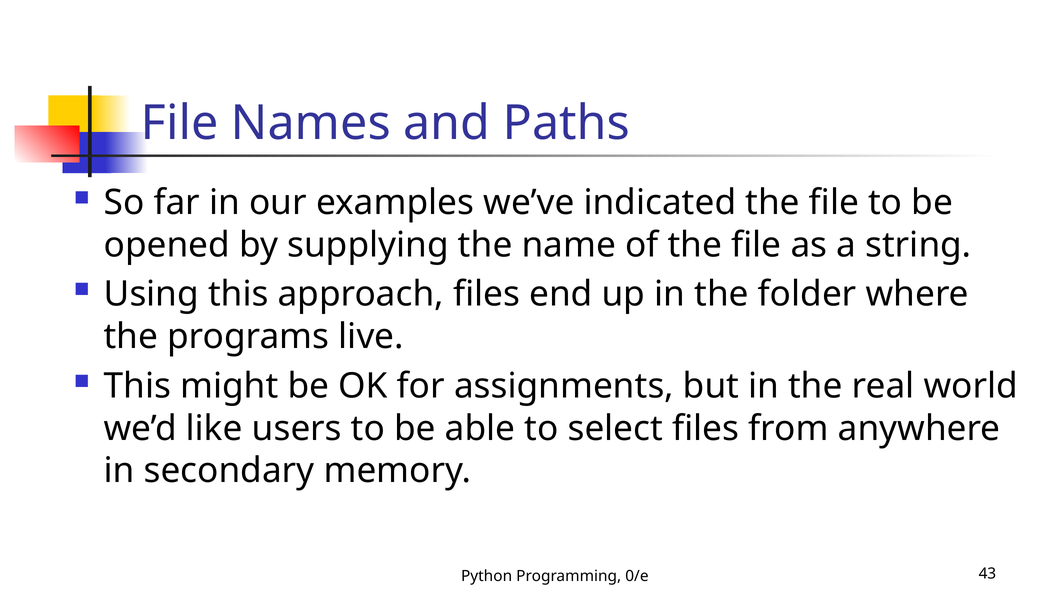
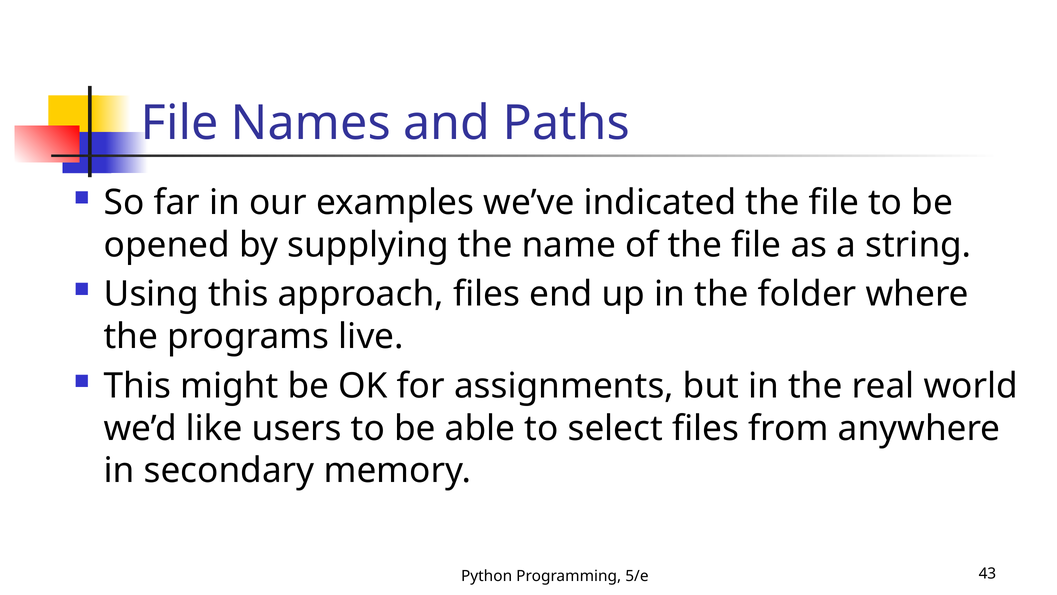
0/e: 0/e -> 5/e
